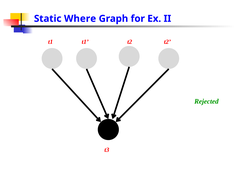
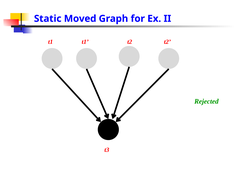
Where: Where -> Moved
